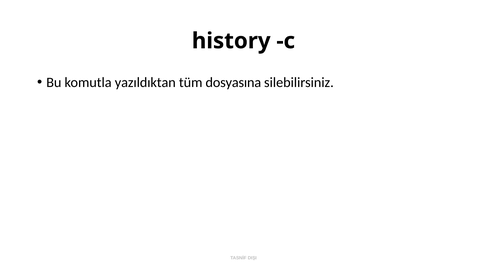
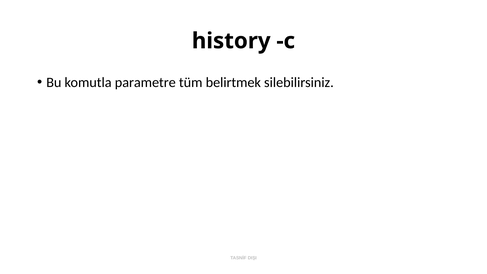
yazıldıktan: yazıldıktan -> parametre
dosyasına: dosyasına -> belirtmek
